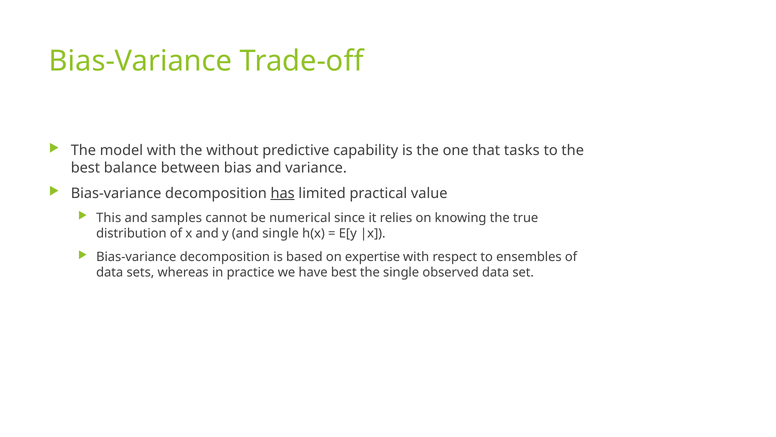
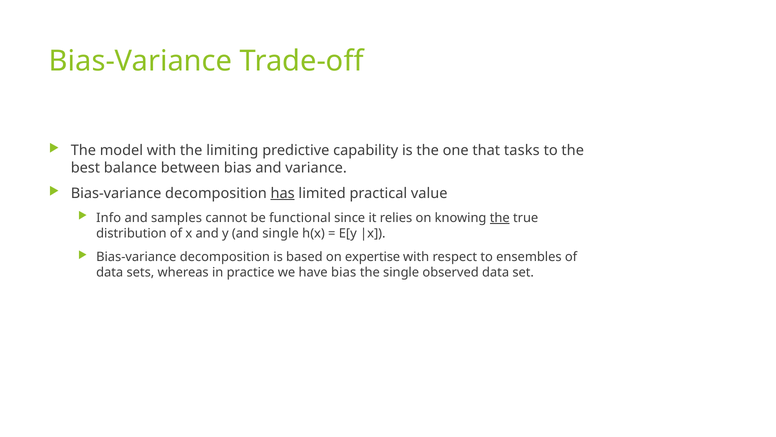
without: without -> limiting
This: This -> Info
numerical: numerical -> functional
the at (500, 218) underline: none -> present
have best: best -> bias
